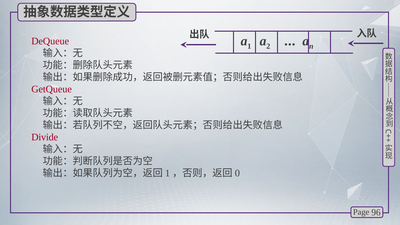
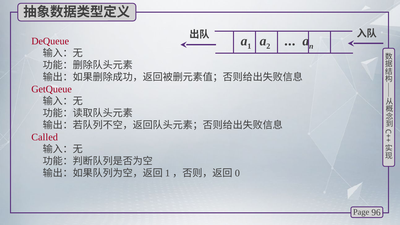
Divide: Divide -> Called
